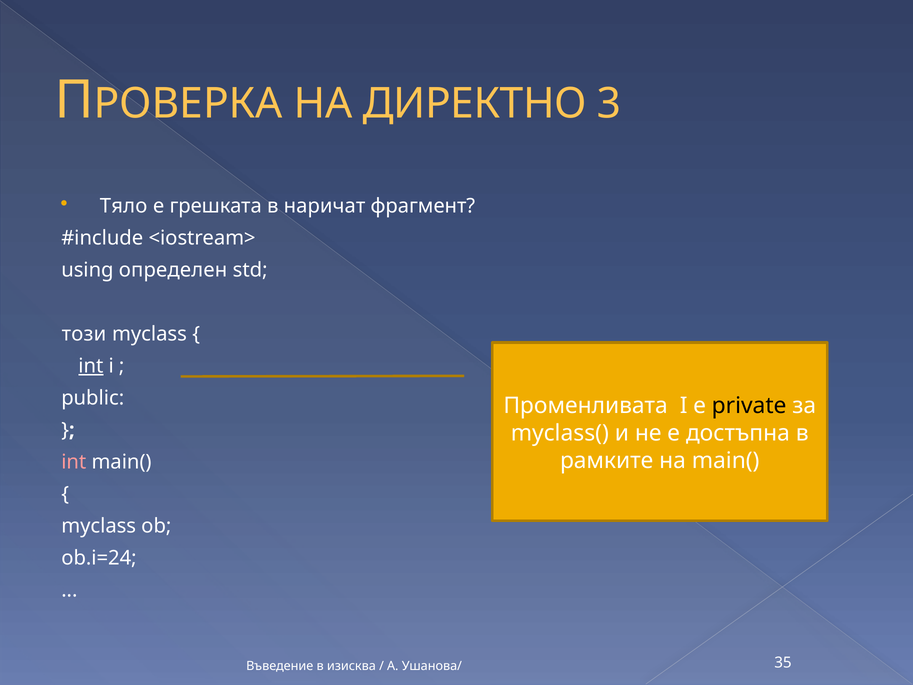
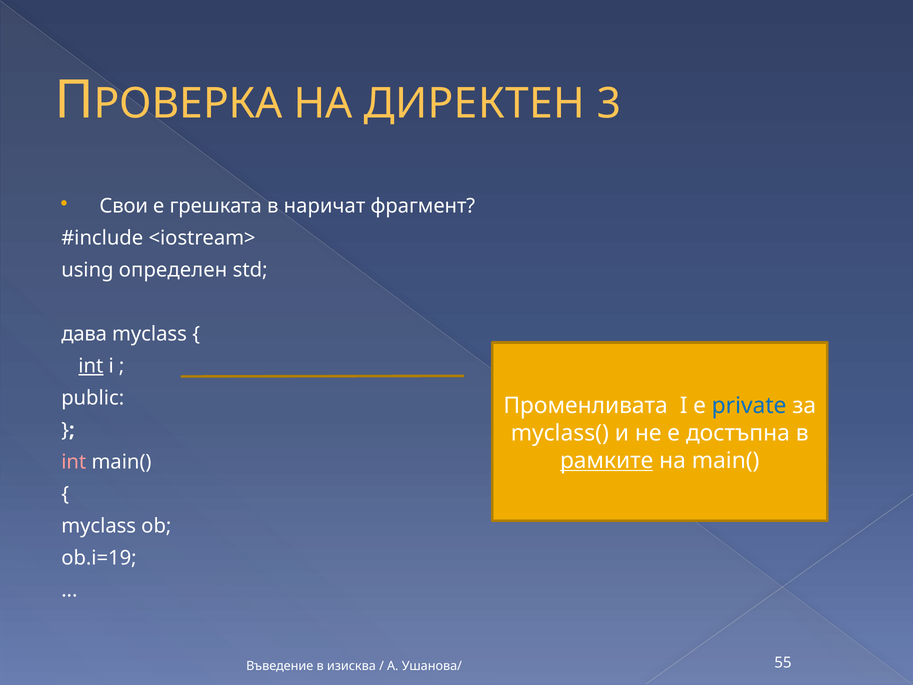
ДИРЕКТНО: ДИРЕКТНО -> ДИРЕКТЕН
Тяло: Тяло -> Свои
този: този -> дава
private colour: black -> blue
рамките underline: none -> present
ob.i=24: ob.i=24 -> ob.i=19
35: 35 -> 55
